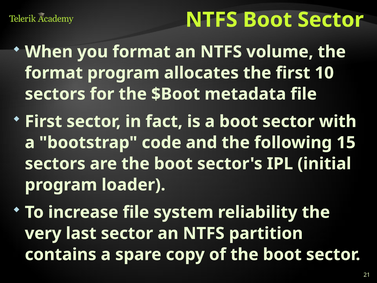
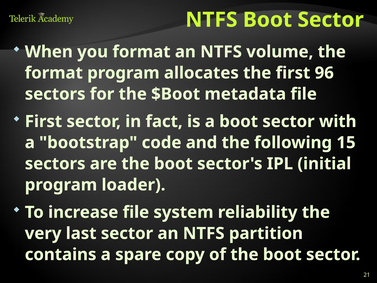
10: 10 -> 96
